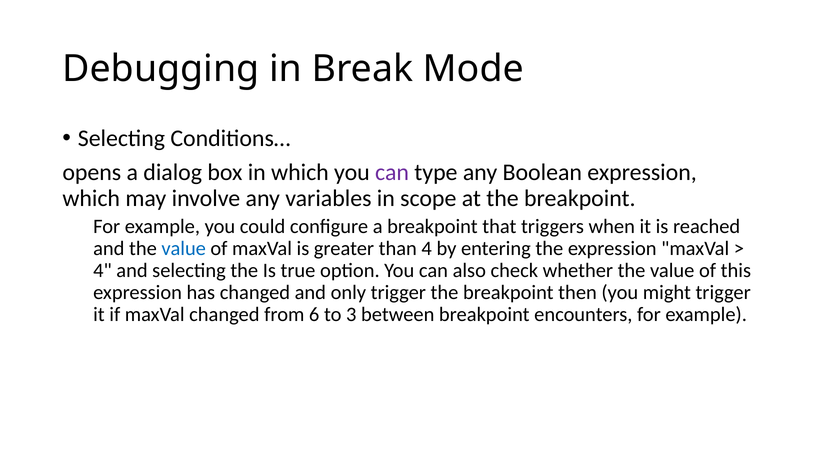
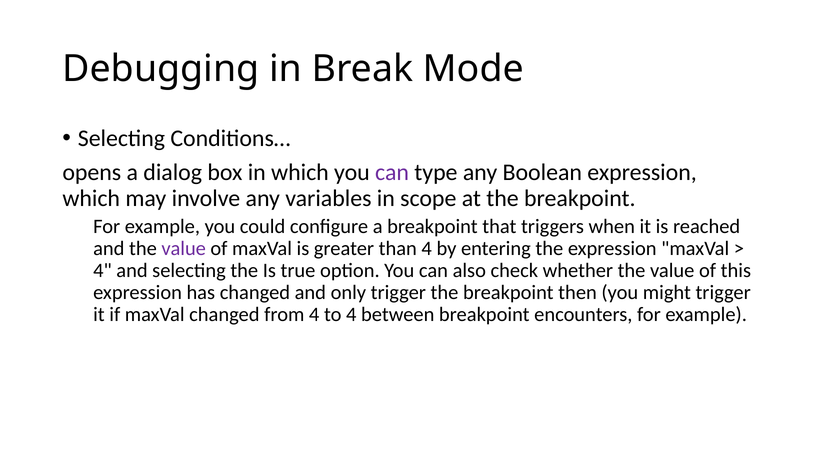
value at (184, 249) colour: blue -> purple
from 6: 6 -> 4
to 3: 3 -> 4
